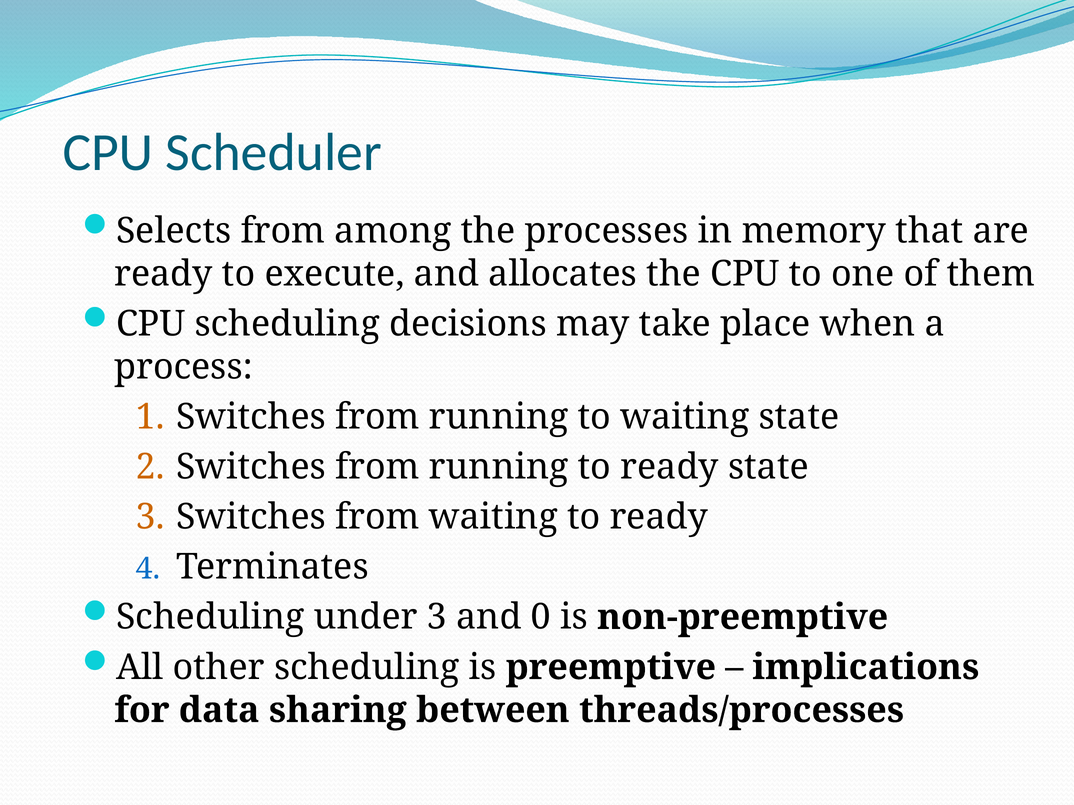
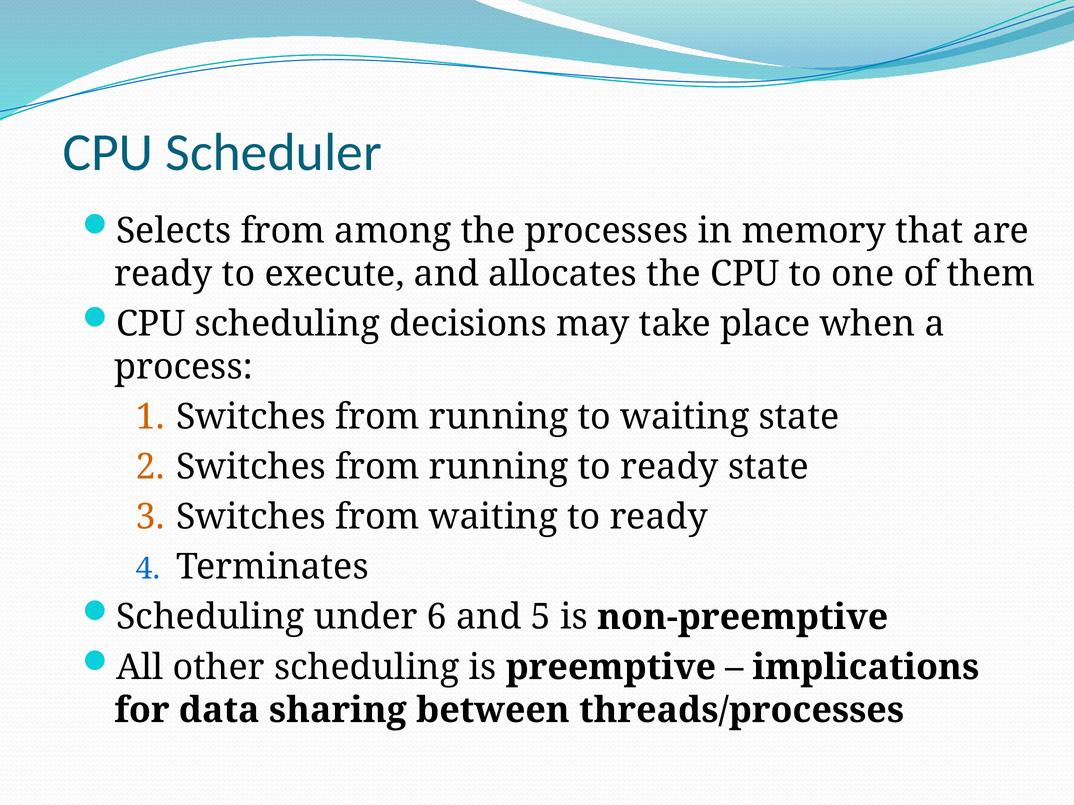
under 3: 3 -> 6
0: 0 -> 5
